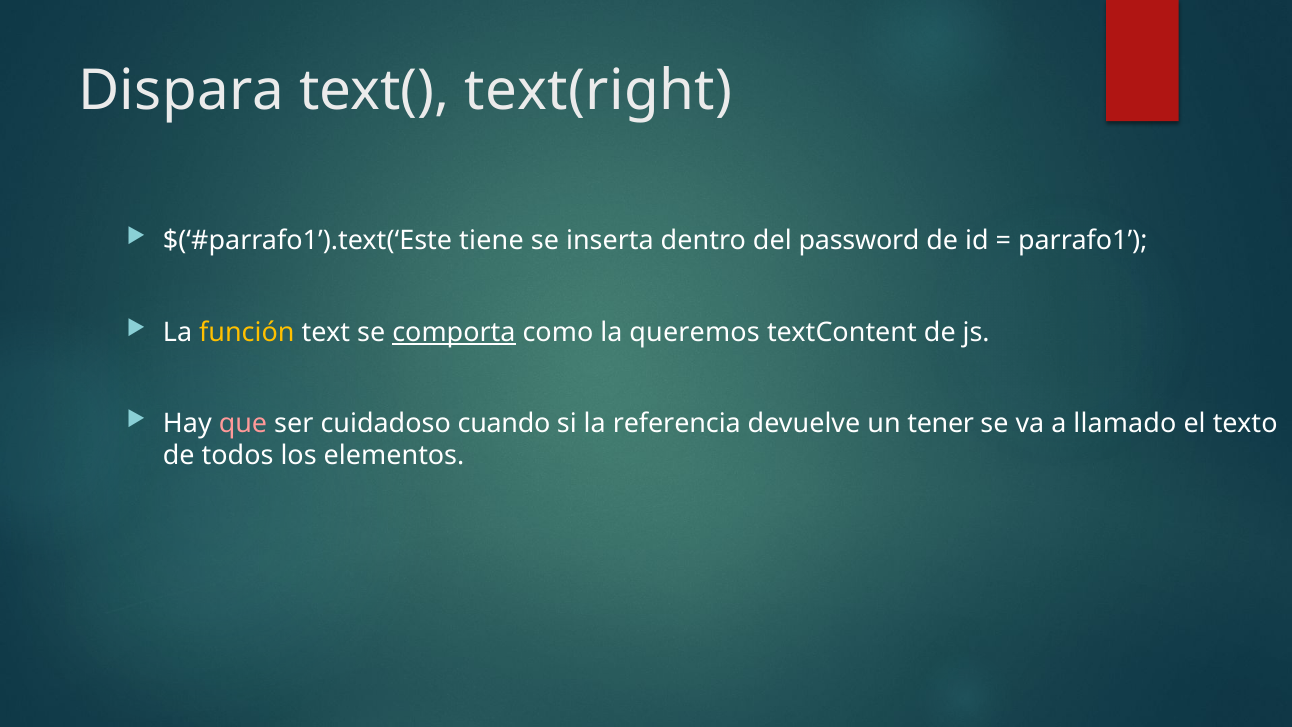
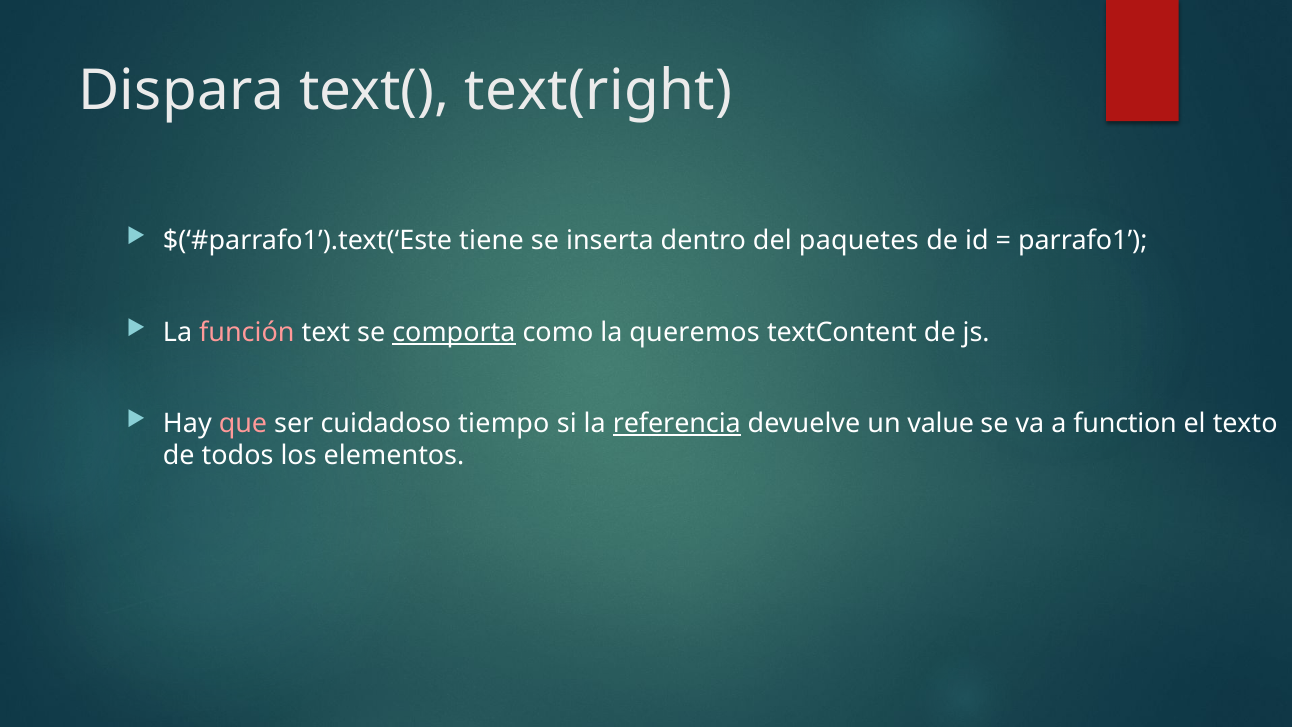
password: password -> paquetes
función colour: yellow -> pink
cuando: cuando -> tiempo
referencia underline: none -> present
tener: tener -> value
llamado: llamado -> function
